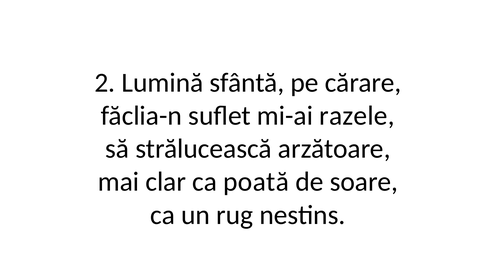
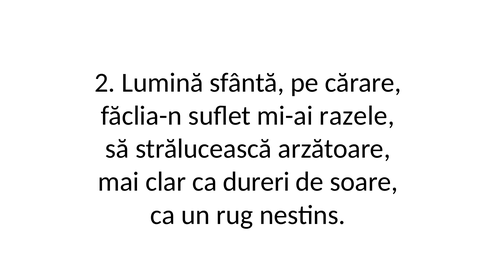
poată: poată -> dureri
